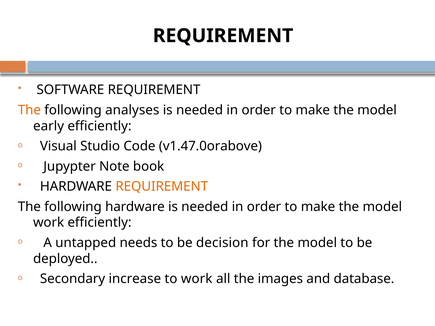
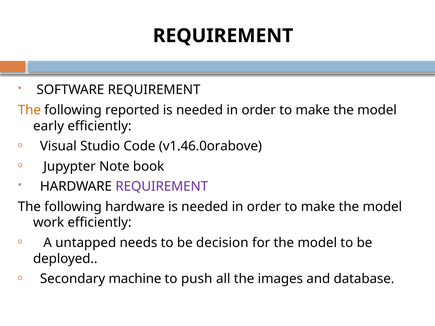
analyses: analyses -> reported
v1.47.0orabove: v1.47.0orabove -> v1.46.0orabove
REQUIREMENT at (162, 187) colour: orange -> purple
increase: increase -> machine
to work: work -> push
